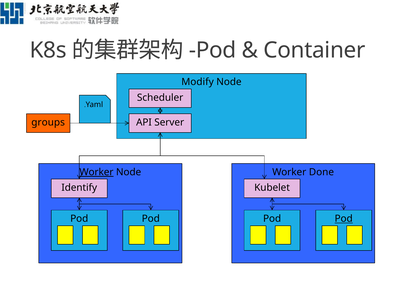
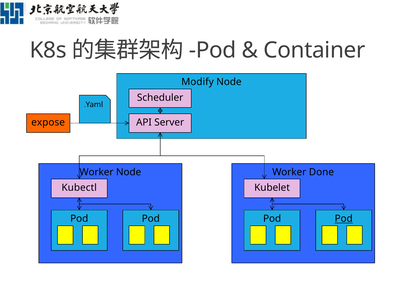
groups: groups -> expose
Worker at (96, 172) underline: present -> none
Identify: Identify -> Kubectl
